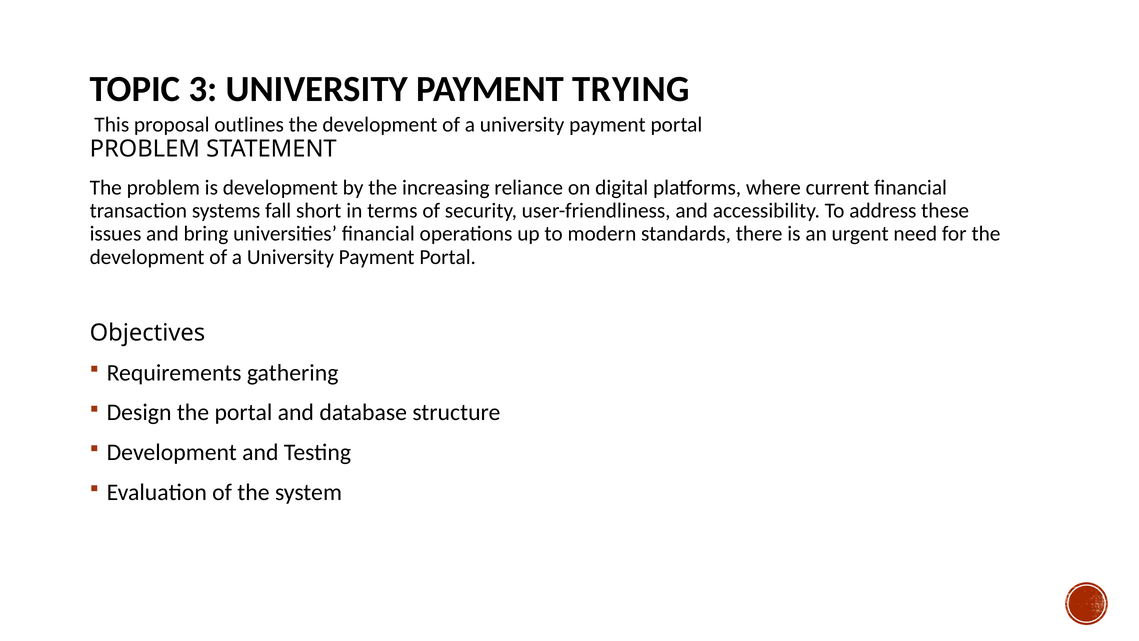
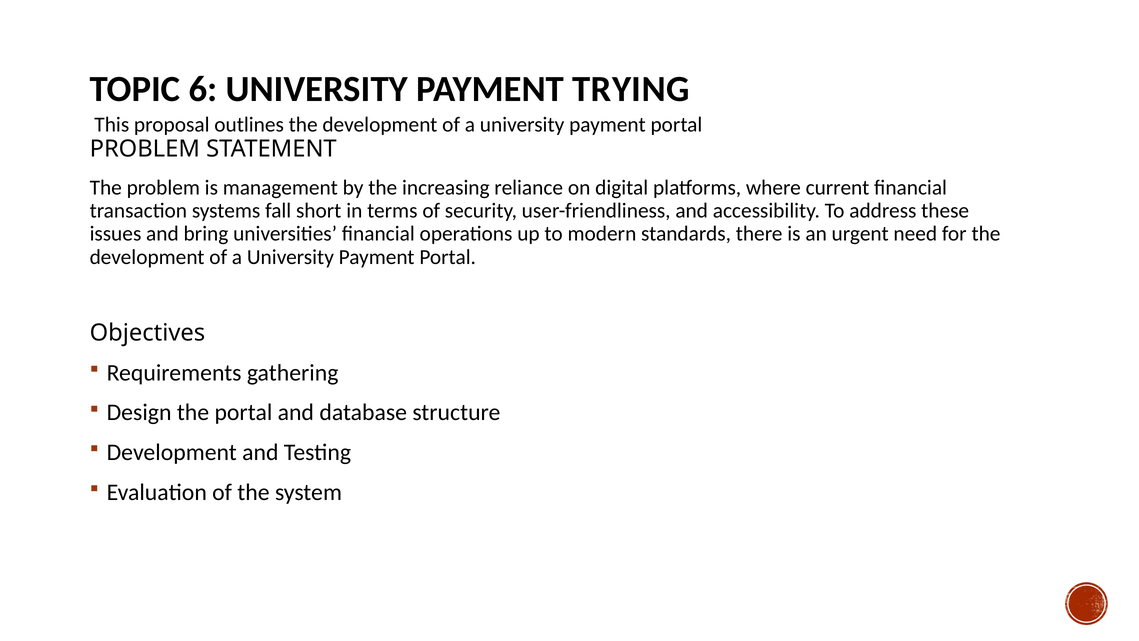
3: 3 -> 6
is development: development -> management
